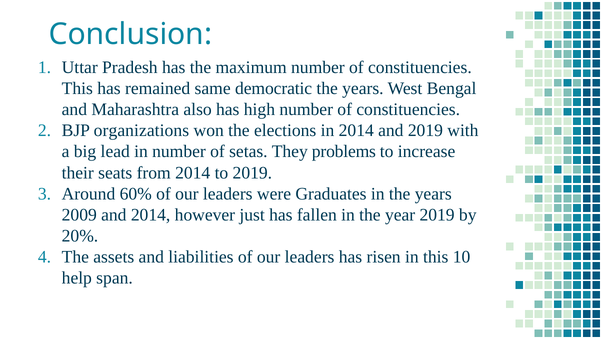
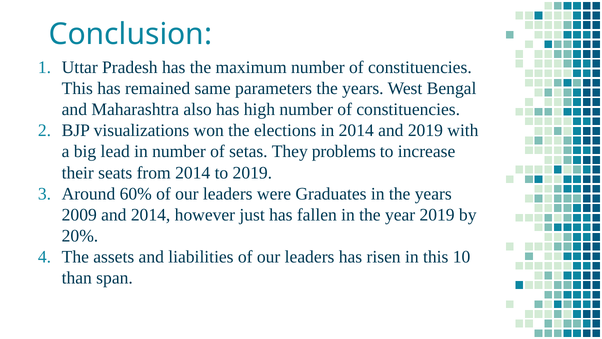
democratic: democratic -> parameters
organizations: organizations -> visualizations
help: help -> than
